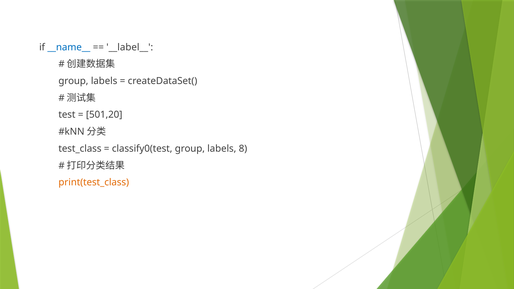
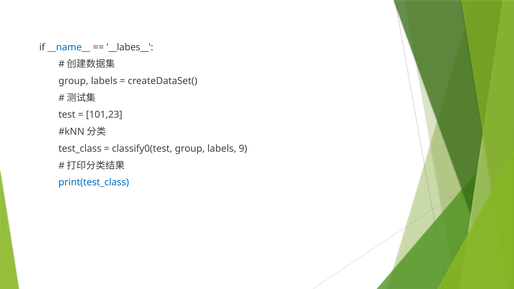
__label__: __label__ -> __labes__
501,20: 501,20 -> 101,23
8: 8 -> 9
print(test_class colour: orange -> blue
